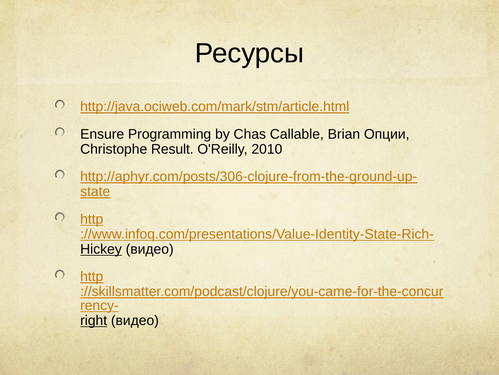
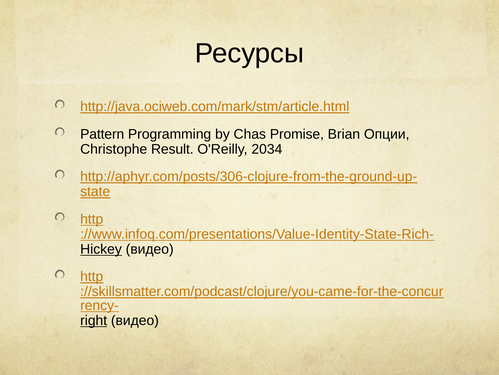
Ensure: Ensure -> Pattern
Callable: Callable -> Promise
2010: 2010 -> 2034
